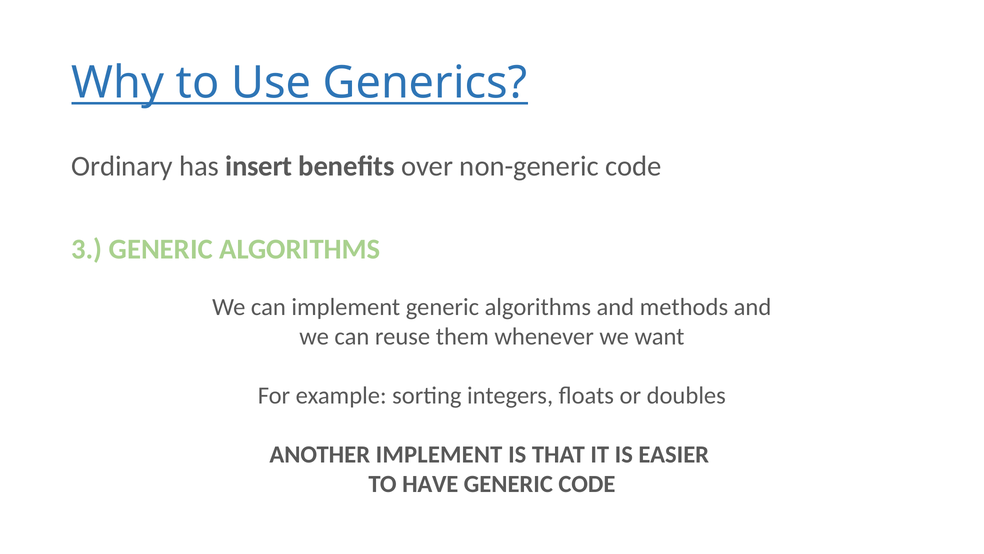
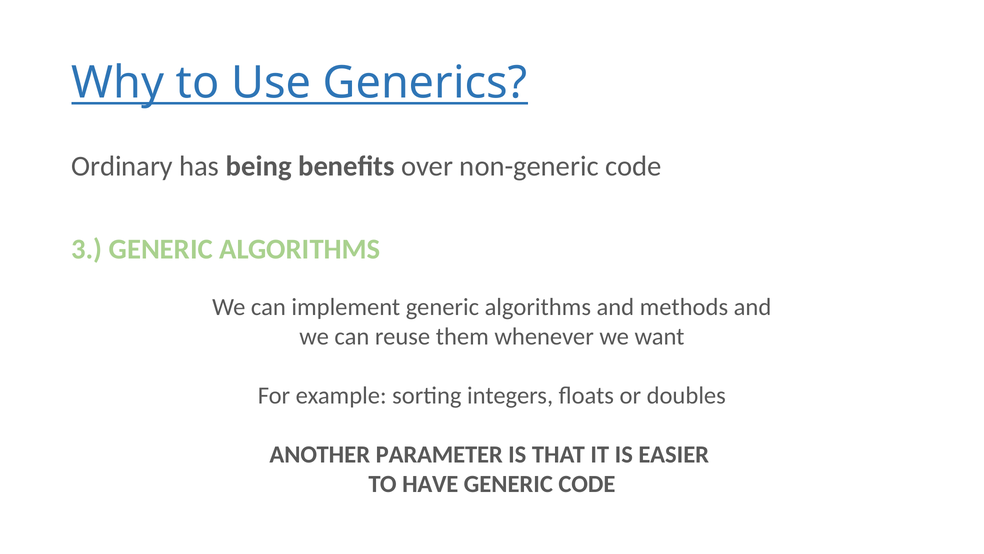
insert: insert -> being
ANOTHER IMPLEMENT: IMPLEMENT -> PARAMETER
